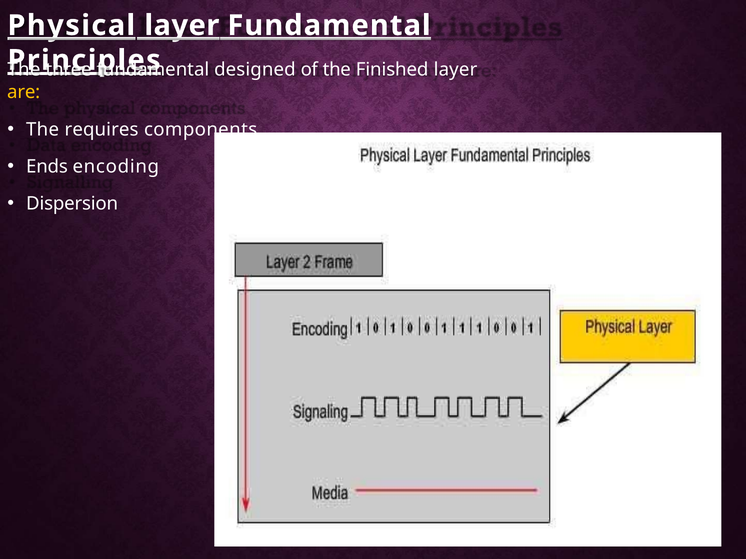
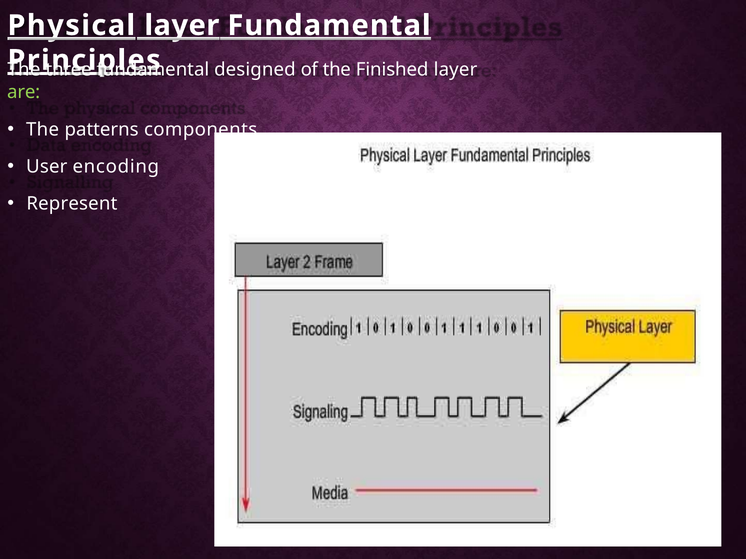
are colour: yellow -> light green
requires: requires -> patterns
Ends: Ends -> User
Dispersion: Dispersion -> Represent
